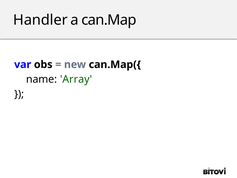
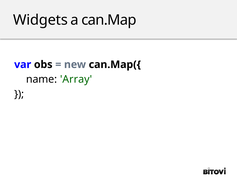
Handler: Handler -> Widgets
